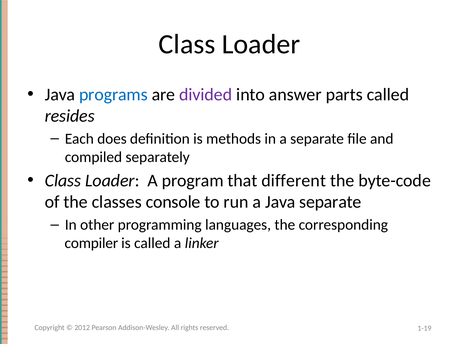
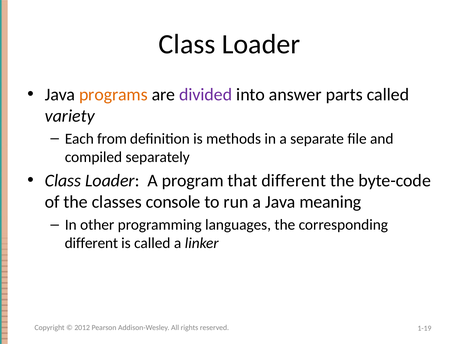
programs colour: blue -> orange
resides: resides -> variety
does: does -> from
Java separate: separate -> meaning
compiler at (91, 243): compiler -> different
